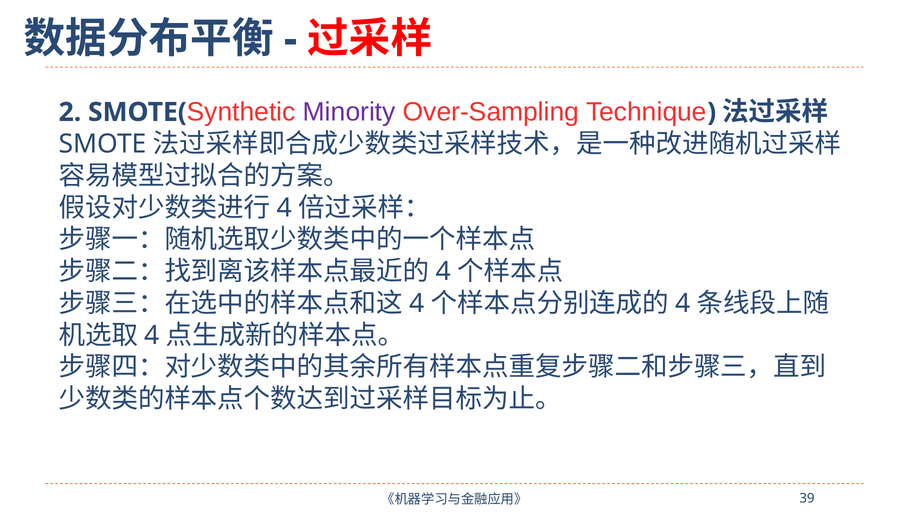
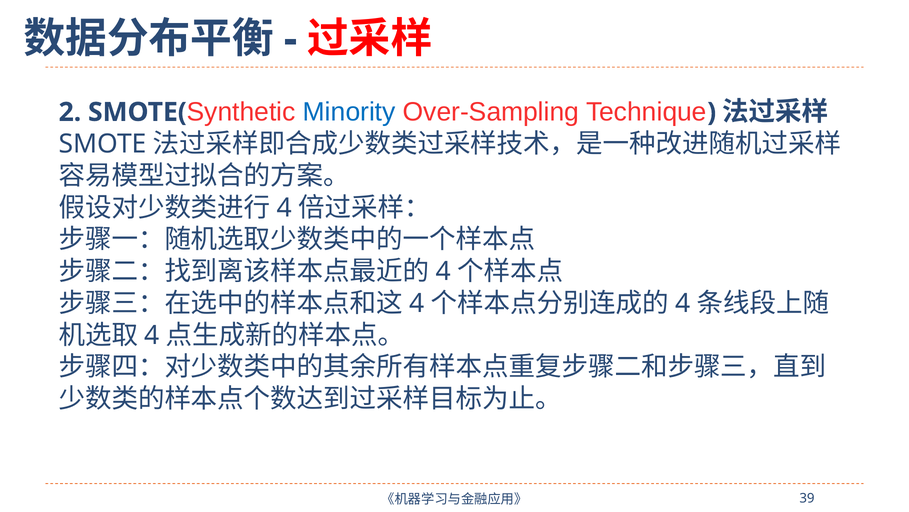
Minority colour: purple -> blue
